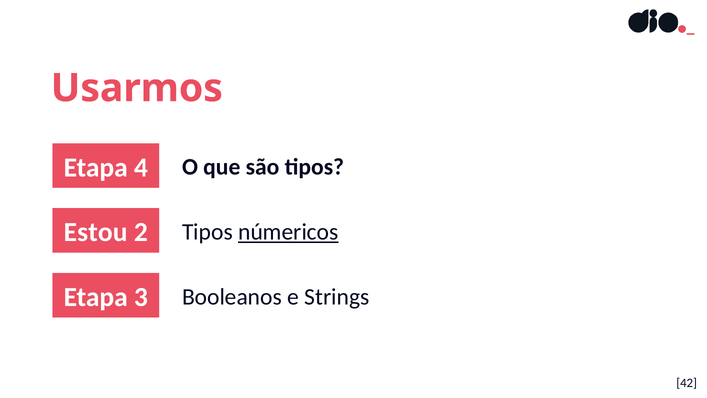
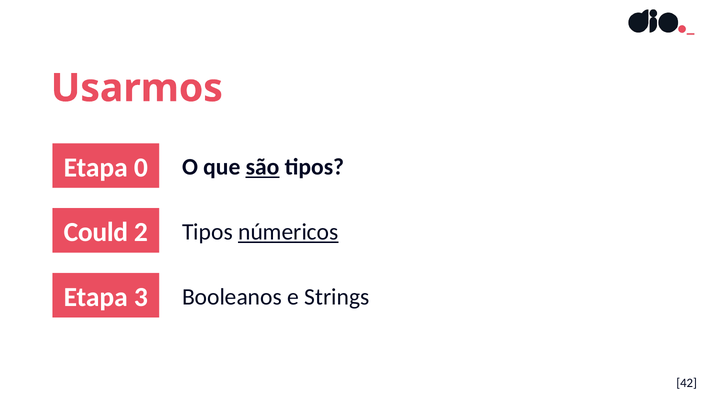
4: 4 -> 0
são underline: none -> present
Estou: Estou -> Could
